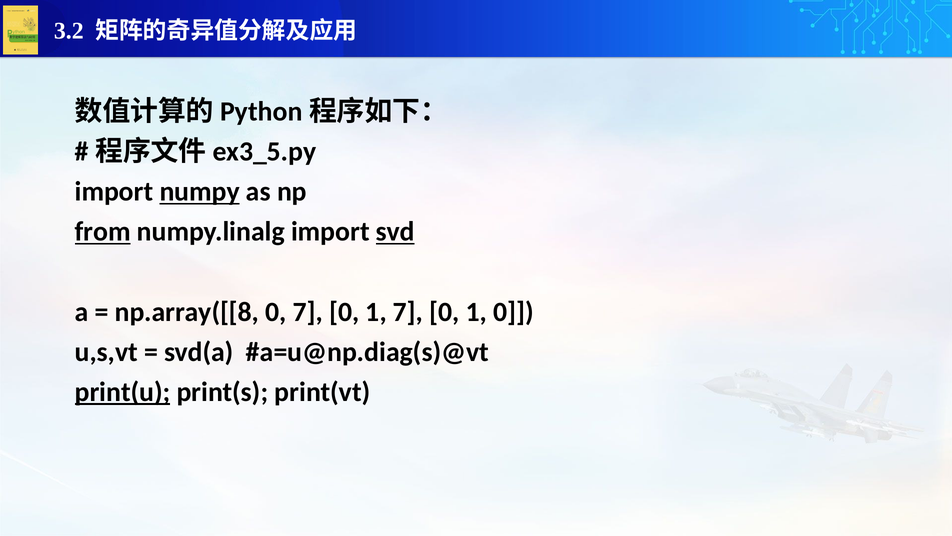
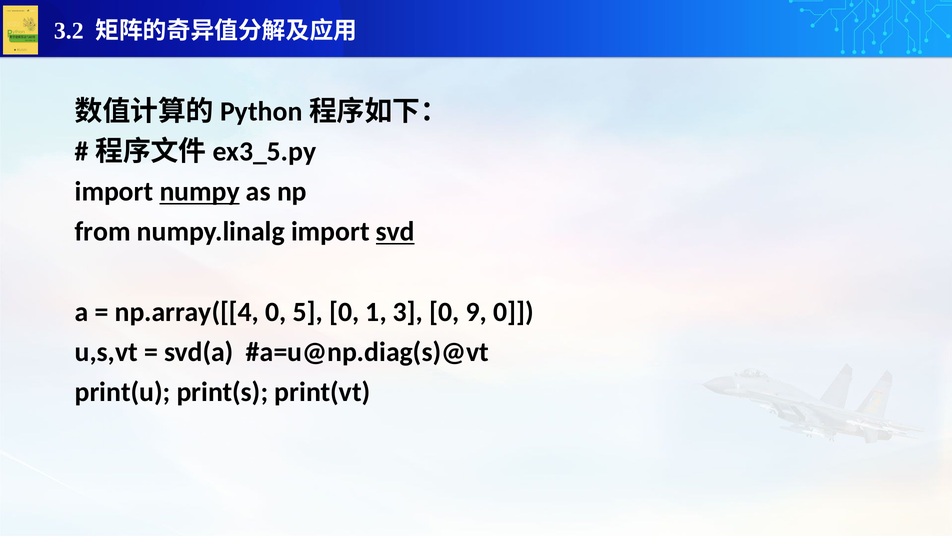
from underline: present -> none
np.array([[8: np.array([[8 -> np.array([[4
0 7: 7 -> 5
1 7: 7 -> 3
1 at (476, 312): 1 -> 9
print(u underline: present -> none
